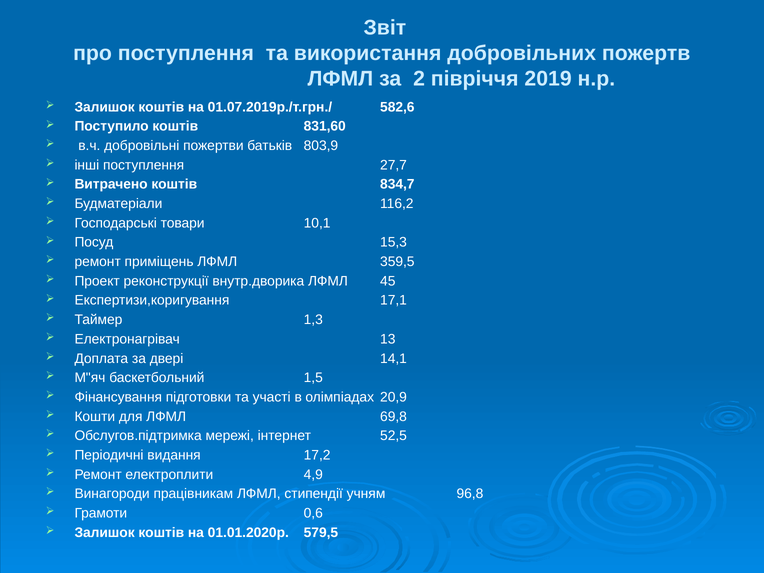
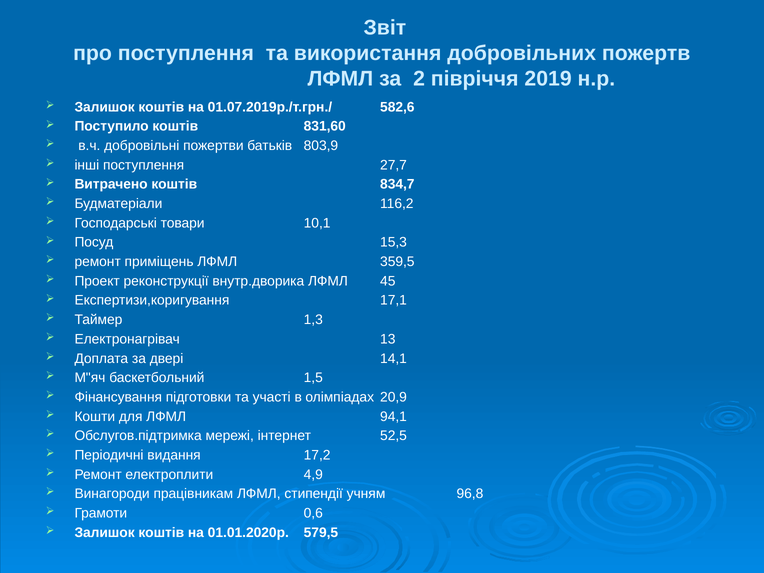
69,8: 69,8 -> 94,1
